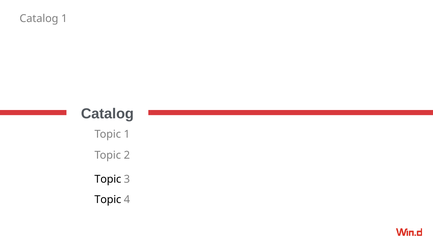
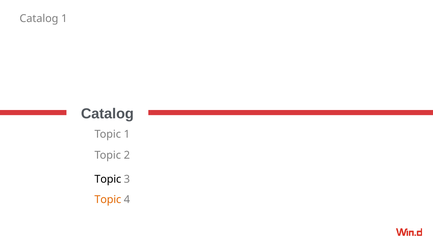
Topic at (108, 199) colour: black -> orange
